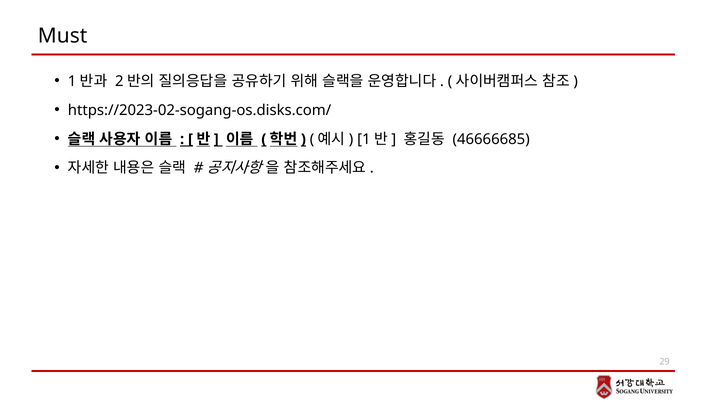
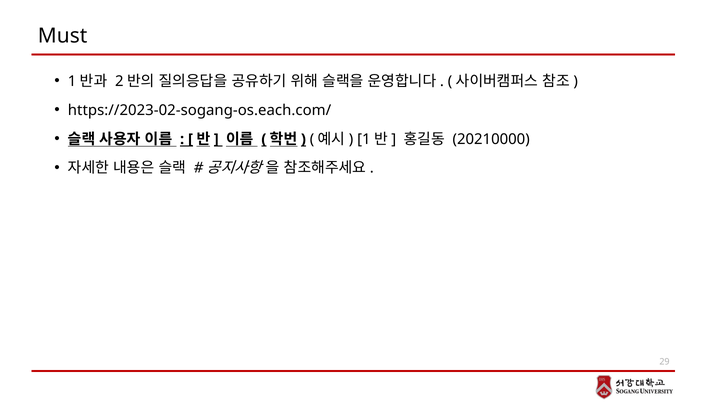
https://2023-02-sogang-os.disks.com/: https://2023-02-sogang-os.disks.com/ -> https://2023-02-sogang-os.each.com/
46666685: 46666685 -> 20210000
